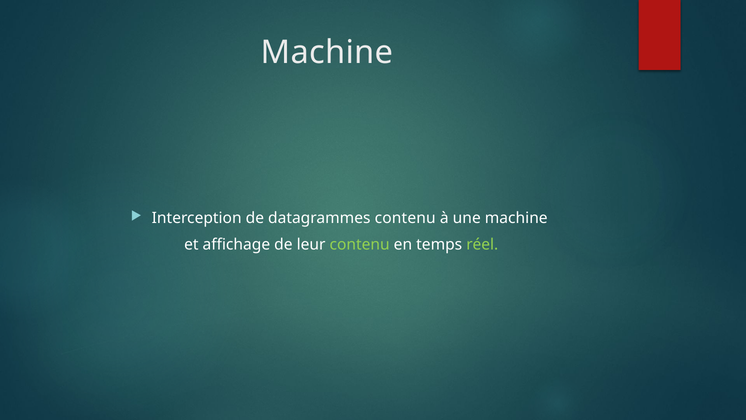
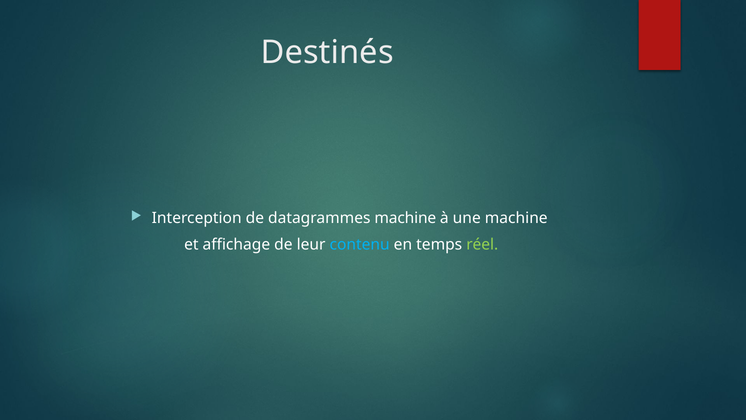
Machine at (327, 52): Machine -> Destinés
datagrammes contenu: contenu -> machine
contenu at (360, 245) colour: light green -> light blue
